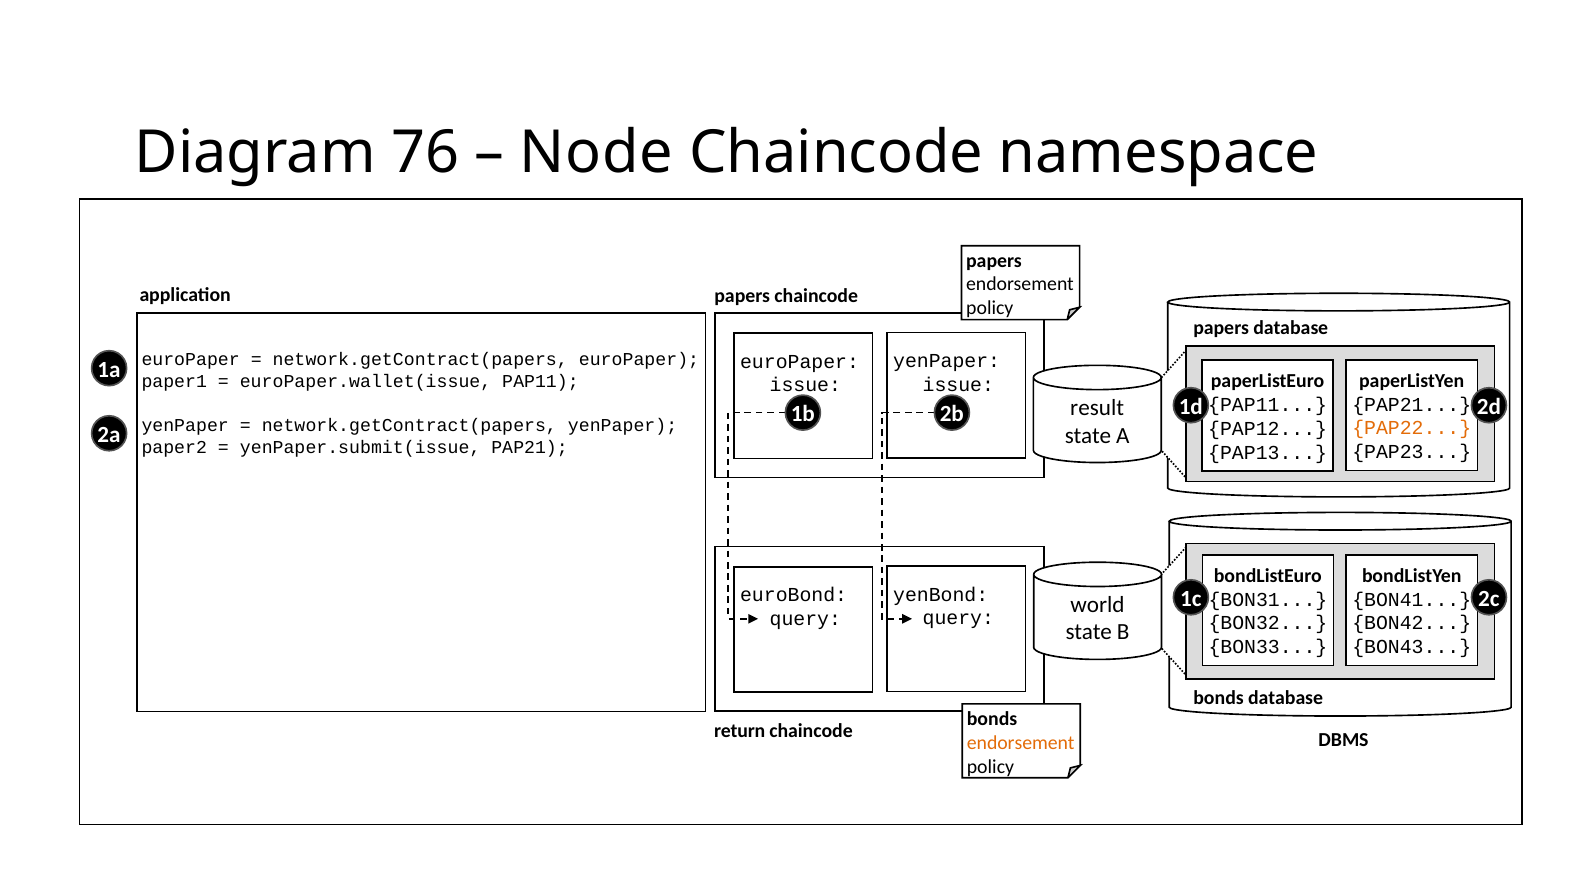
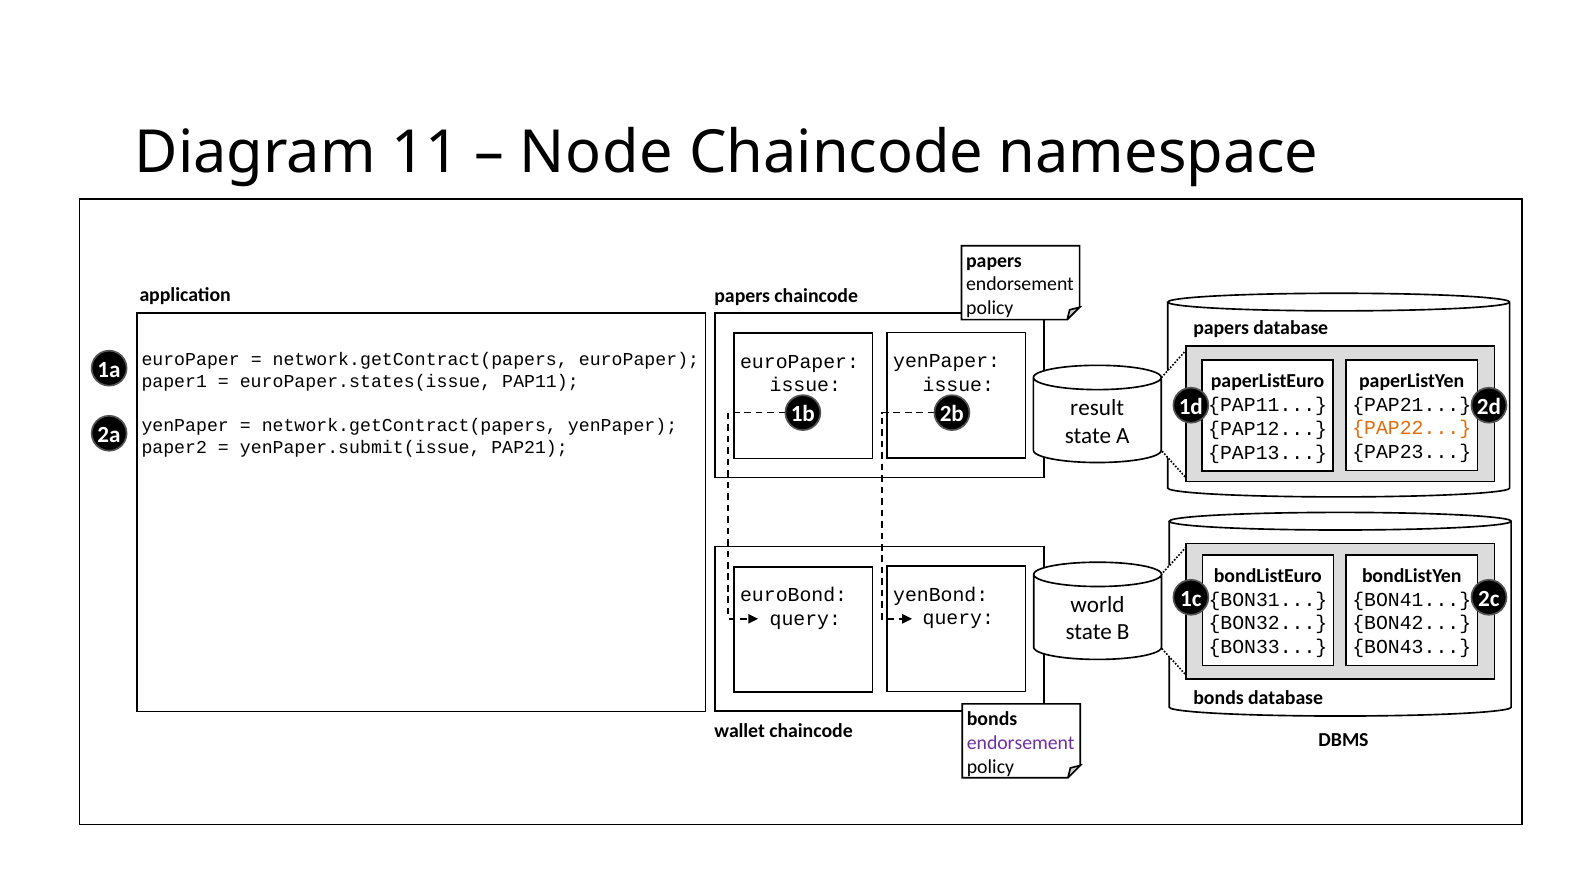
76: 76 -> 11
euroPaper.wallet(issue: euroPaper.wallet(issue -> euroPaper.states(issue
return: return -> wallet
endorsement at (1021, 743) colour: orange -> purple
